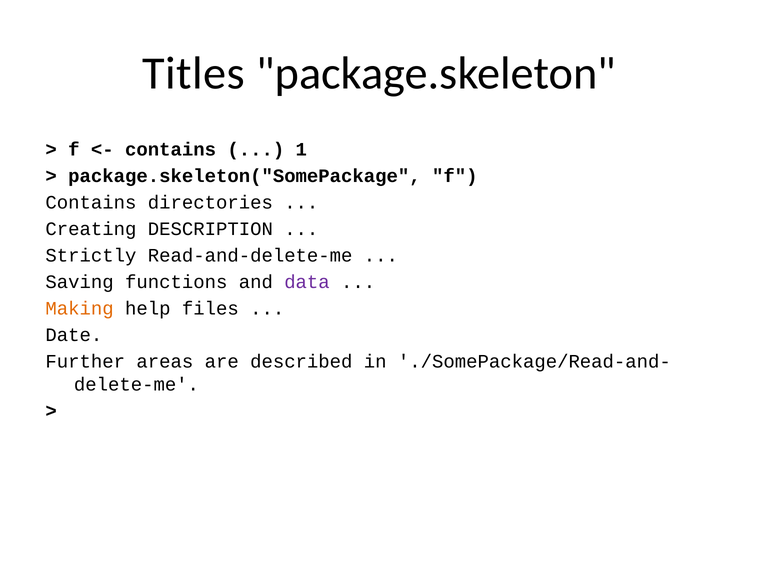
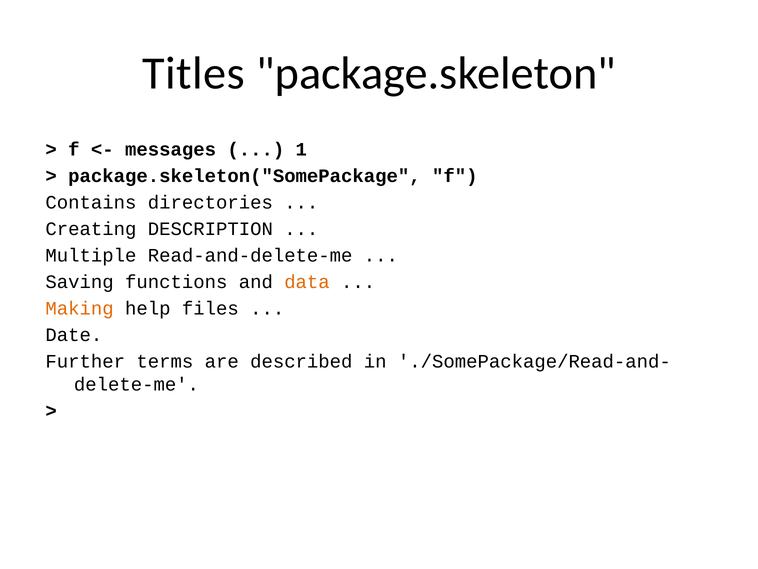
contains at (171, 149): contains -> messages
Strictly: Strictly -> Multiple
data colour: purple -> orange
areas: areas -> terms
